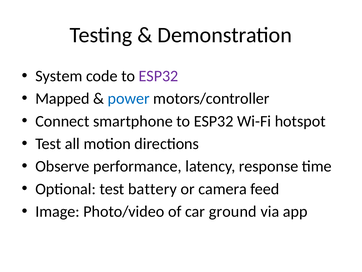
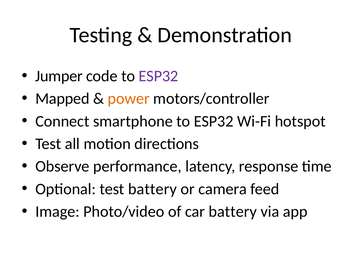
System: System -> Jumper
power colour: blue -> orange
car ground: ground -> battery
